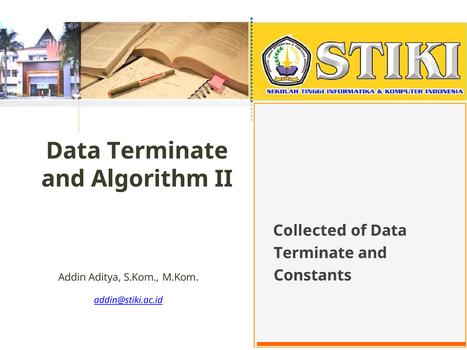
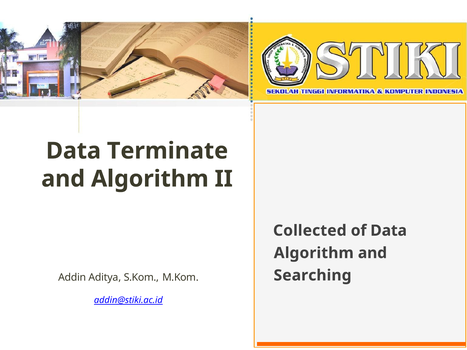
Terminate at (314, 253): Terminate -> Algorithm
Constants: Constants -> Searching
